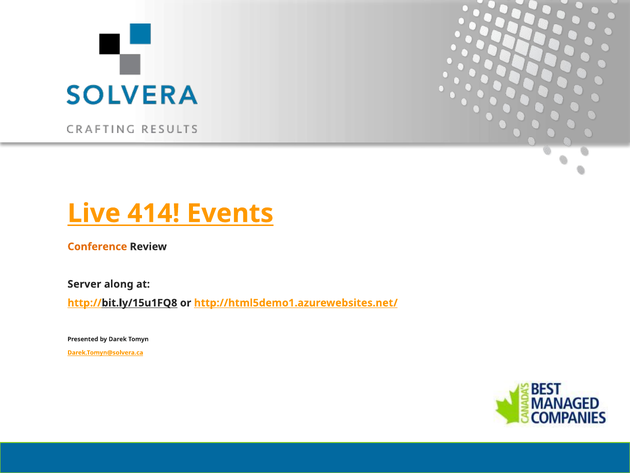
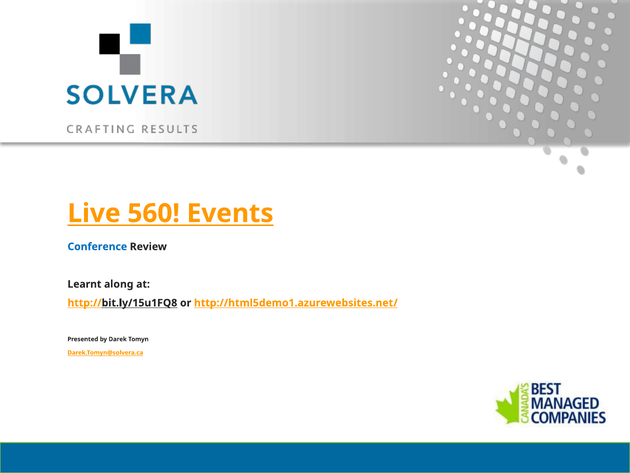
414: 414 -> 560
Conference colour: orange -> blue
Server: Server -> Learnt
